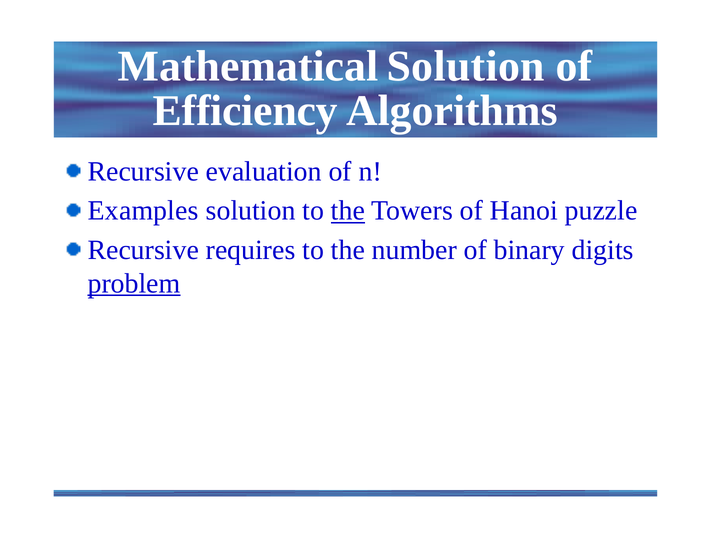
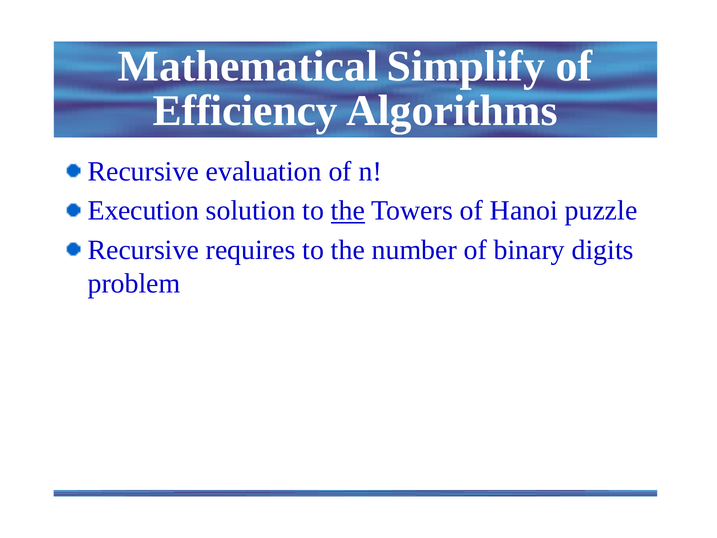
Mathematical Solution: Solution -> Simplify
Examples: Examples -> Execution
problem underline: present -> none
